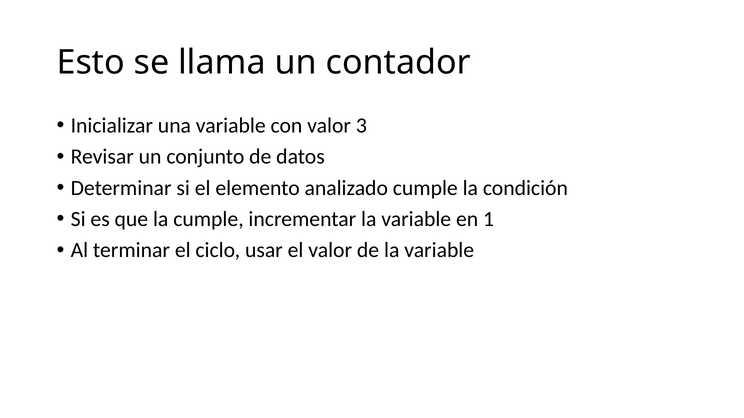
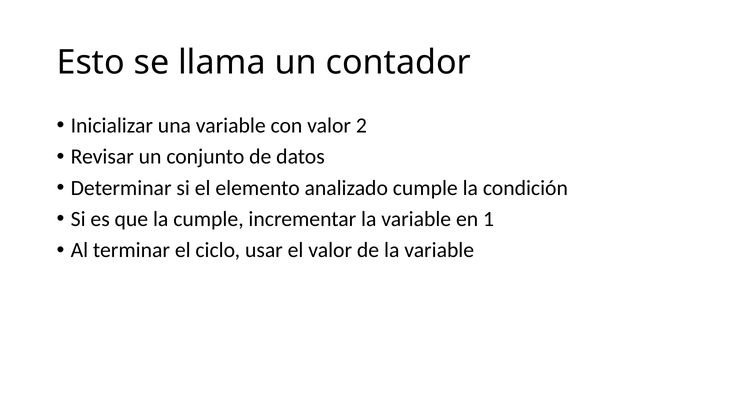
3: 3 -> 2
